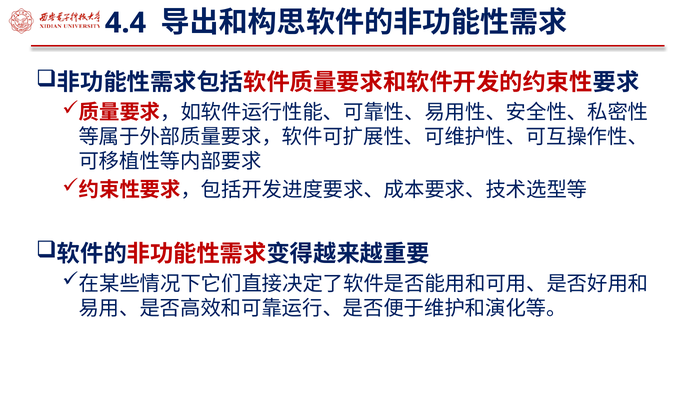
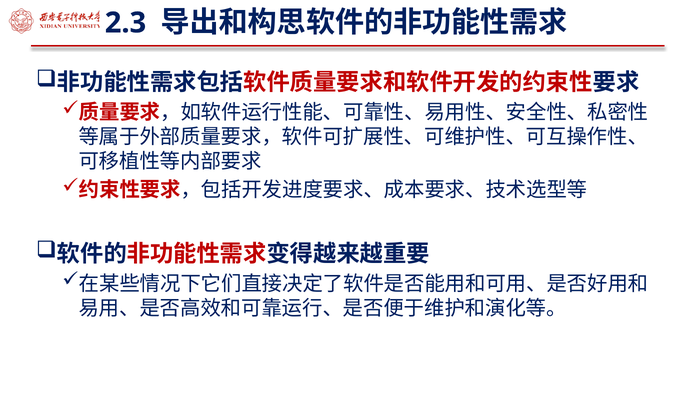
4.4: 4.4 -> 2.3
